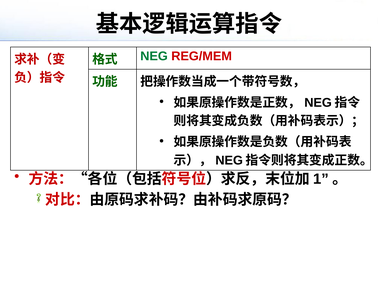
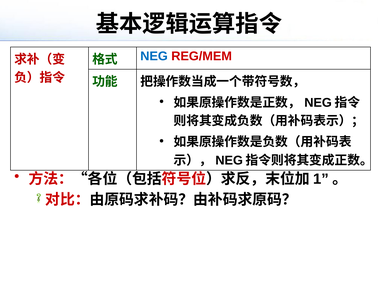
NEG colour: green -> blue
